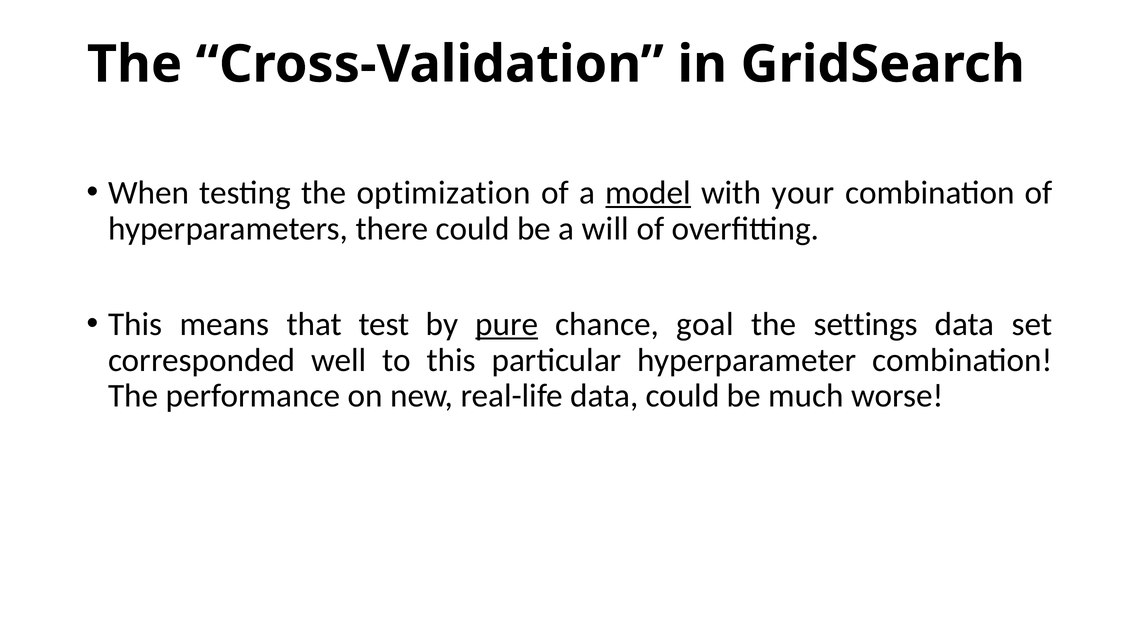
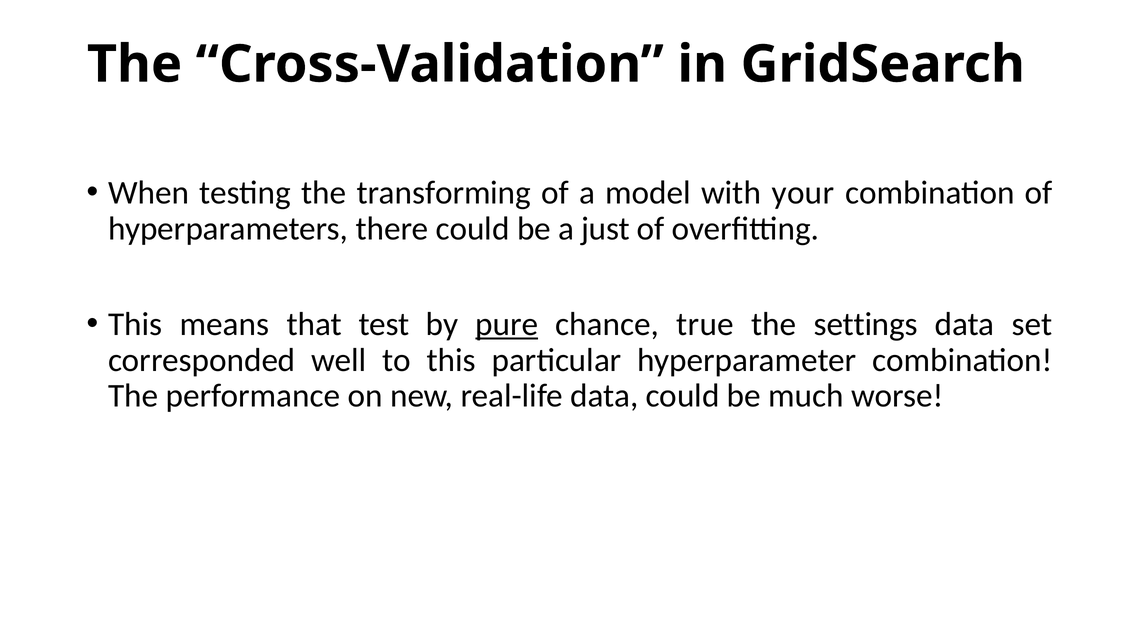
optimization: optimization -> transforming
model underline: present -> none
will: will -> just
goal: goal -> true
